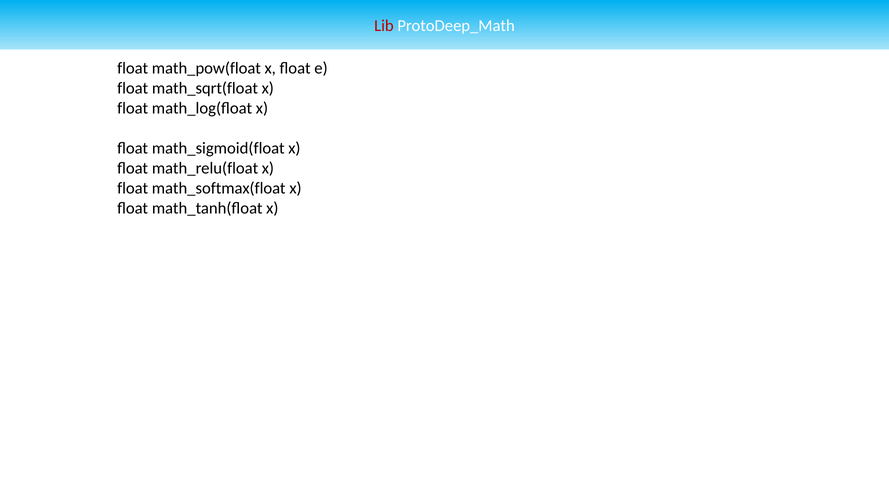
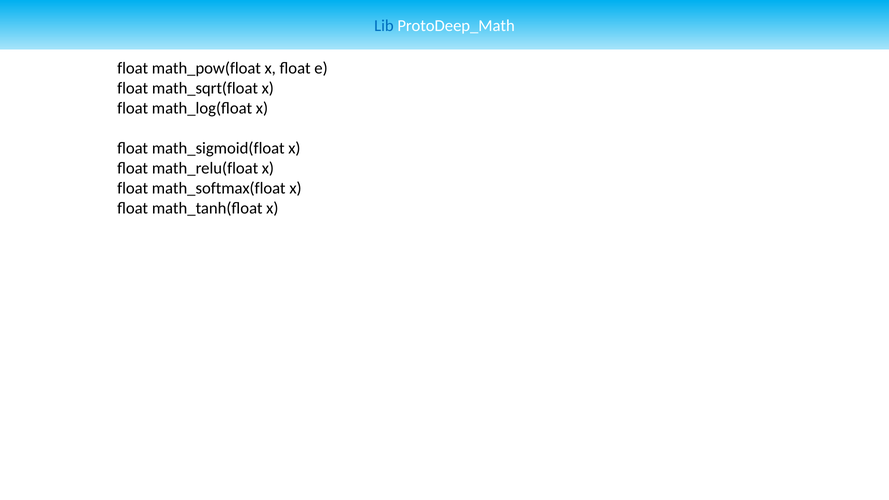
Lib colour: red -> blue
